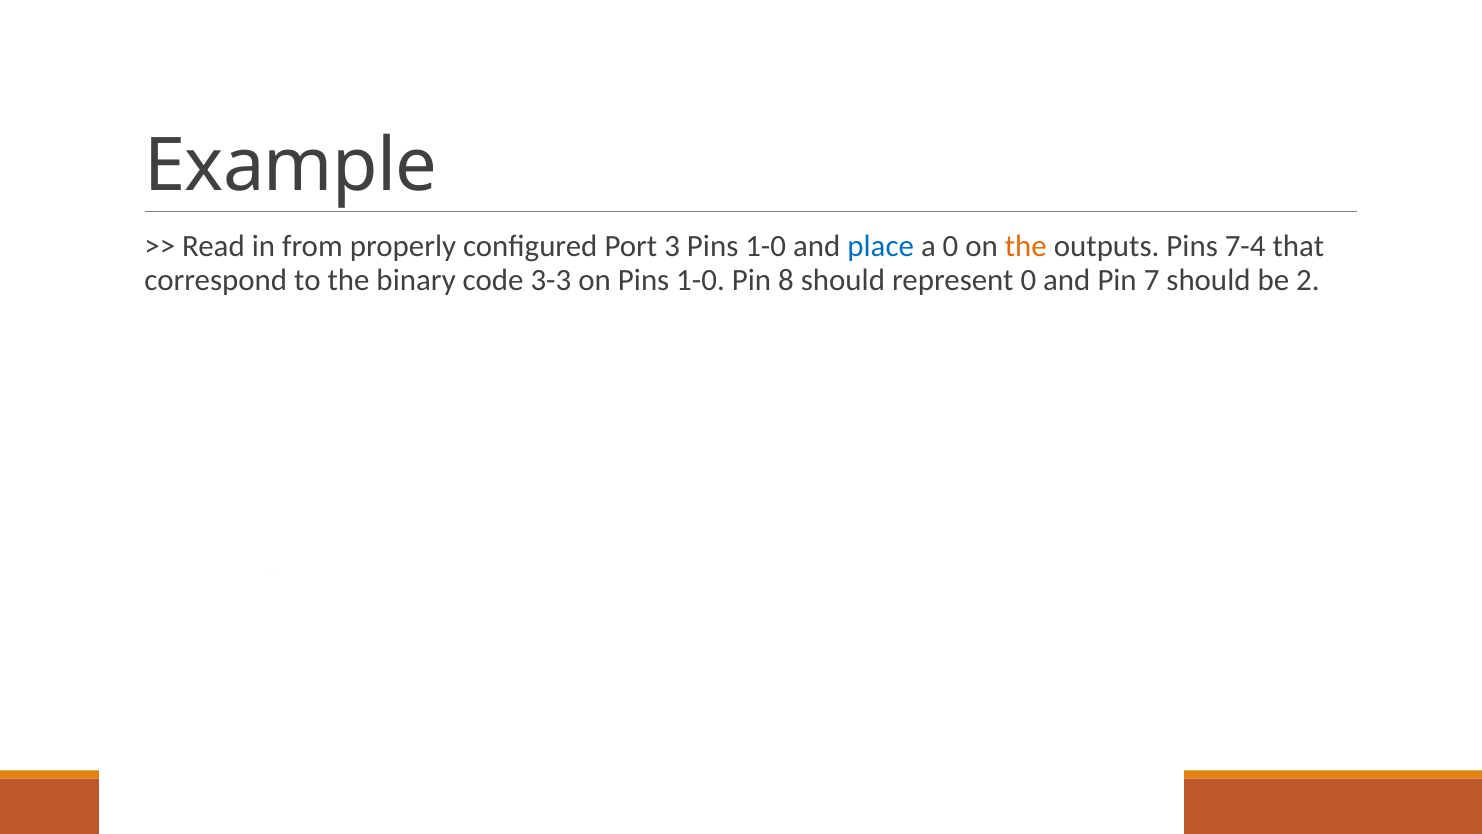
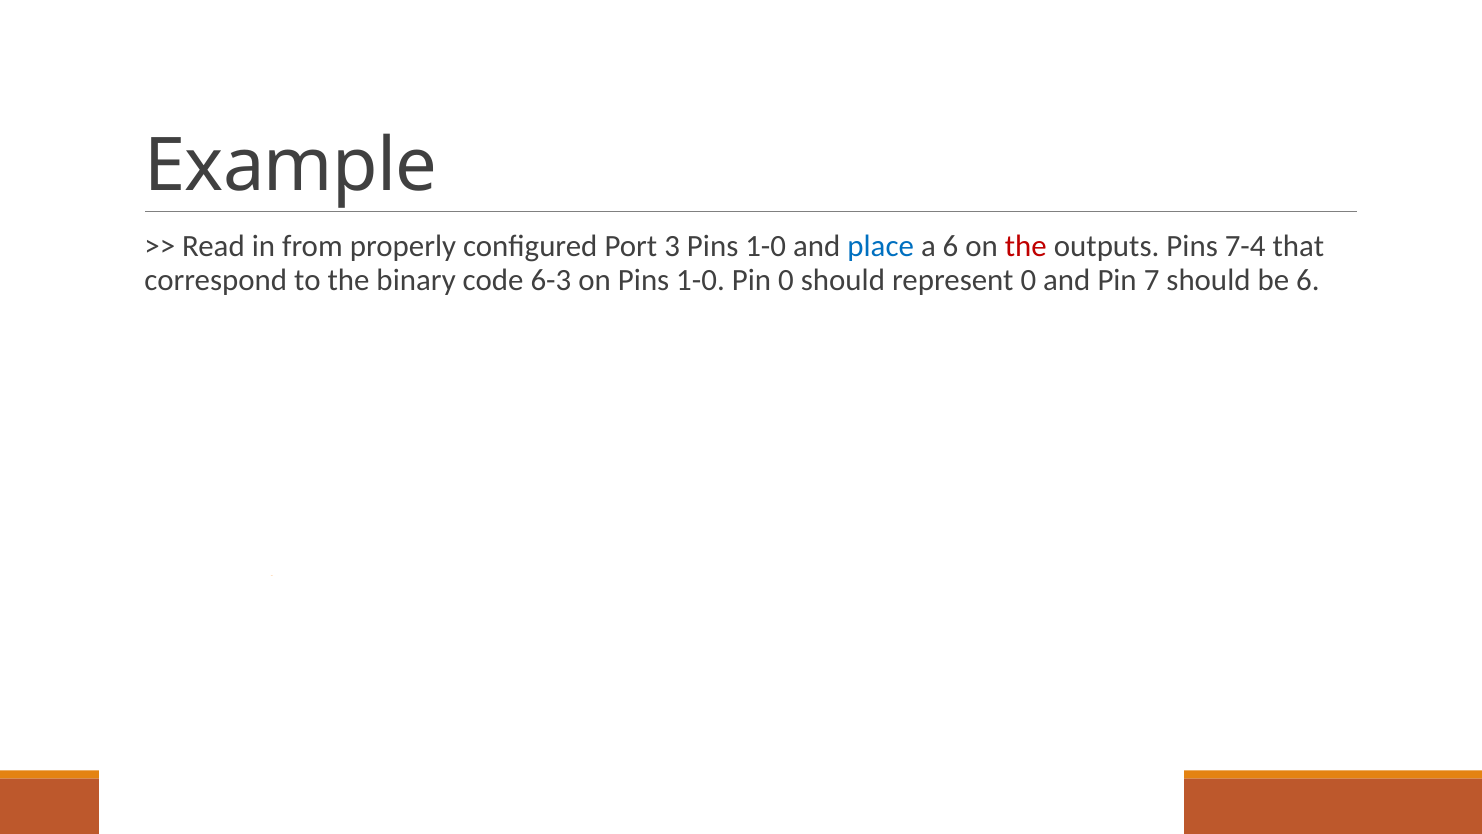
a 0: 0 -> 6
the at (1026, 246) colour: orange -> red
3-3: 3-3 -> 6-3
Pin 8: 8 -> 0
be 2: 2 -> 6
